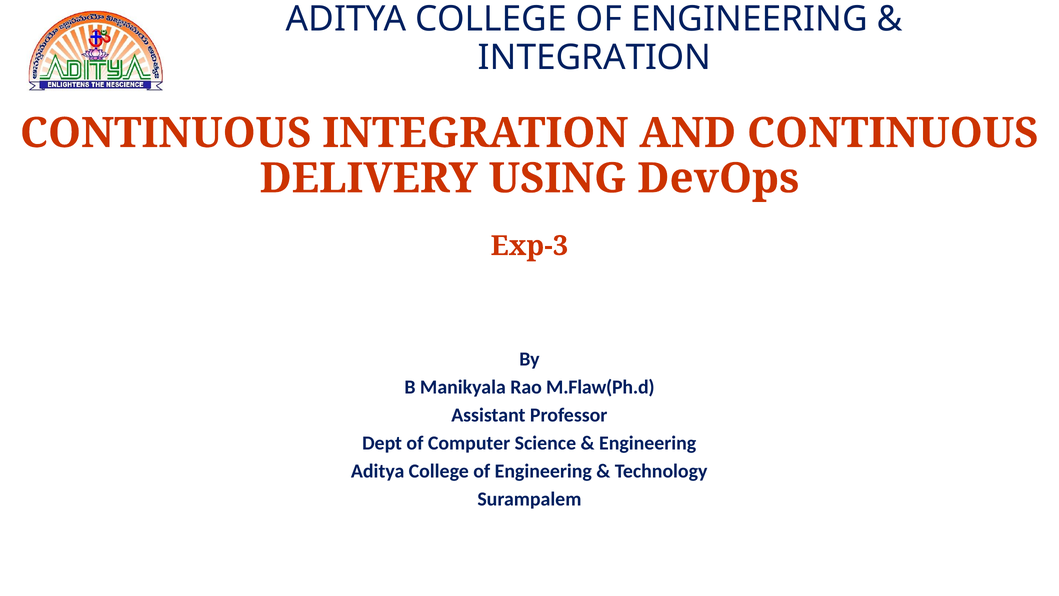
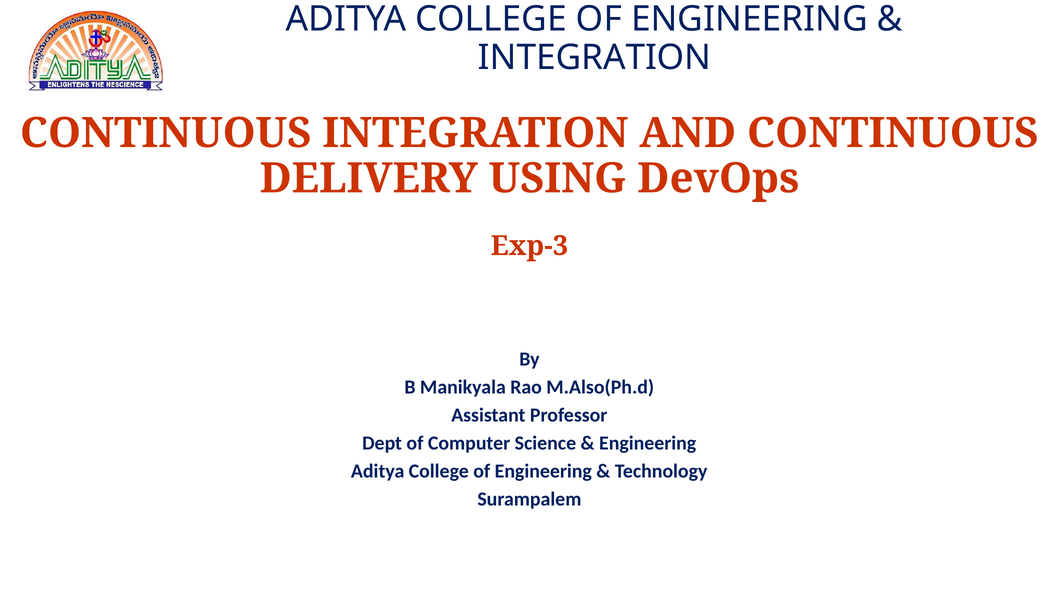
M.Flaw(Ph.d: M.Flaw(Ph.d -> M.Also(Ph.d
